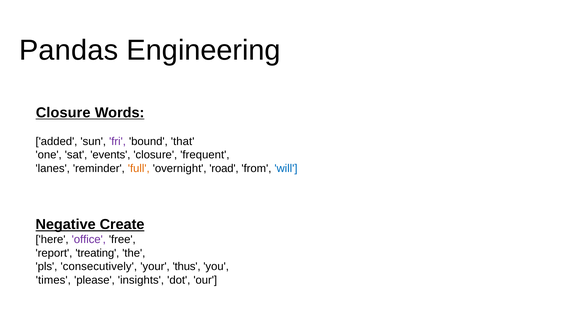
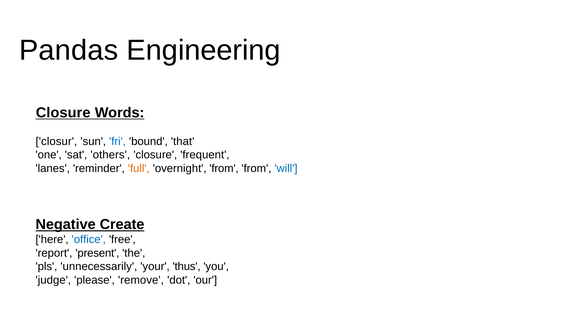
added: added -> closur
fri colour: purple -> blue
events: events -> others
overnight road: road -> from
office colour: purple -> blue
treating: treating -> present
consecutively: consecutively -> unnecessarily
times: times -> judge
insights: insights -> remove
